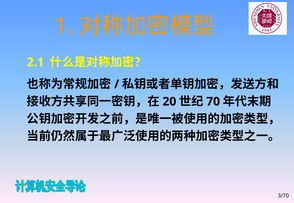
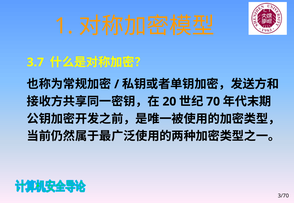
2.1: 2.1 -> 3.7
